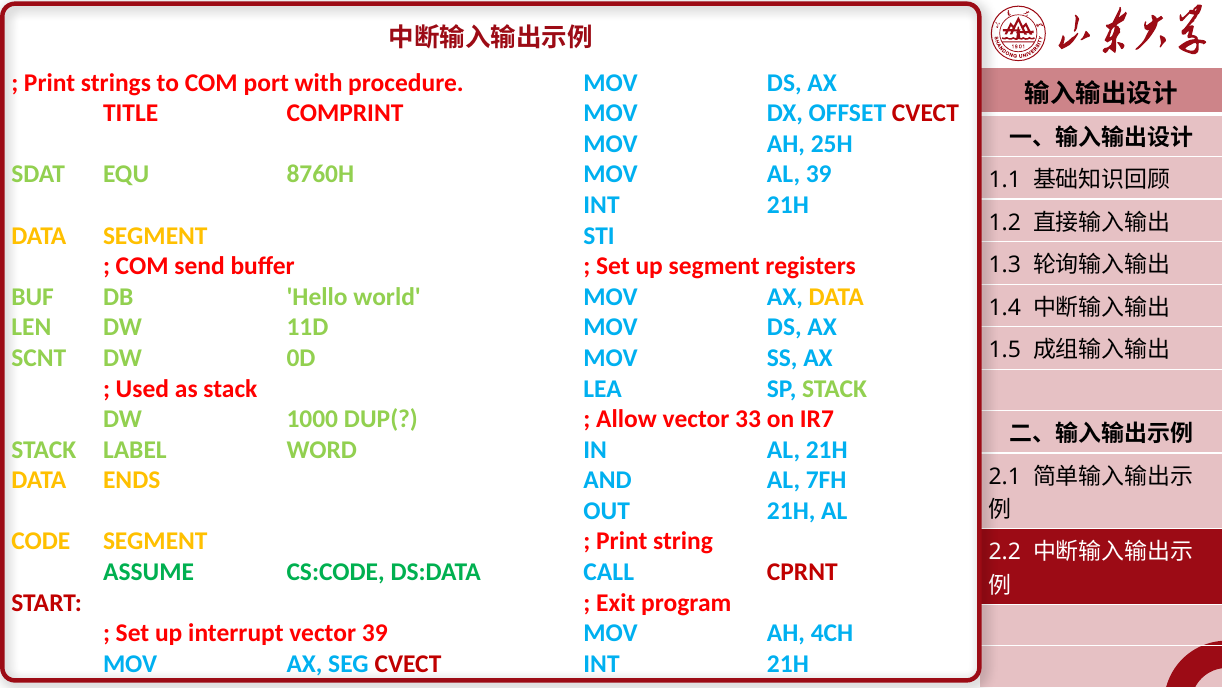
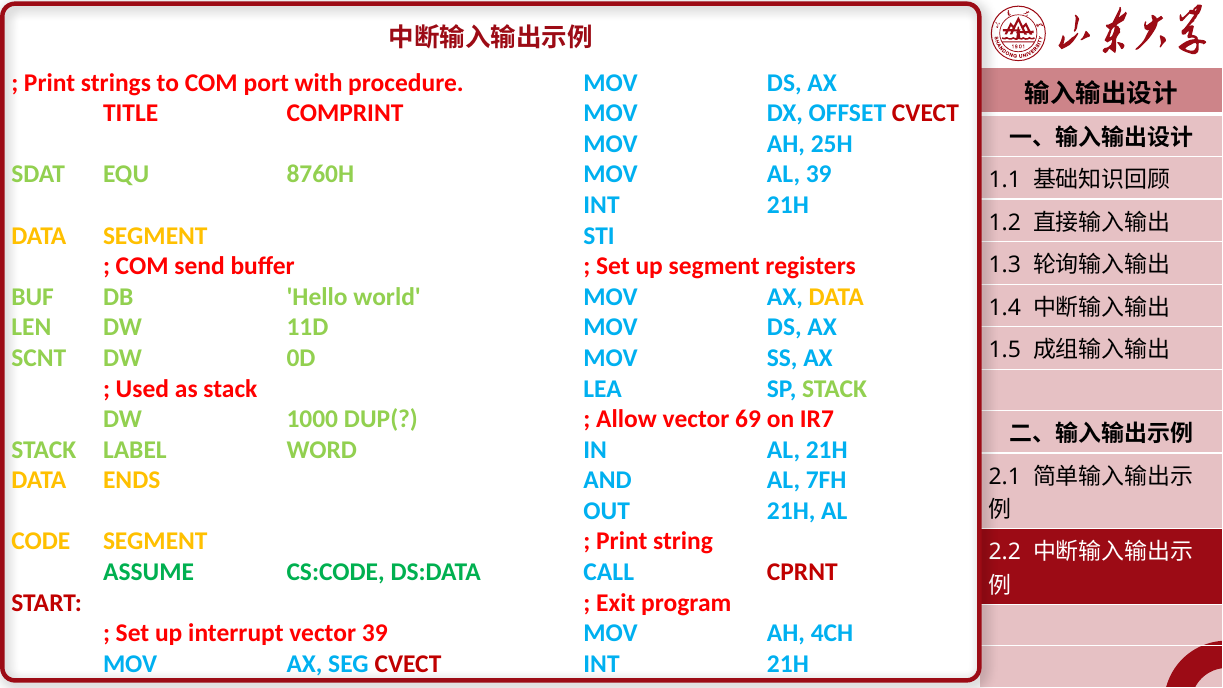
33: 33 -> 69
